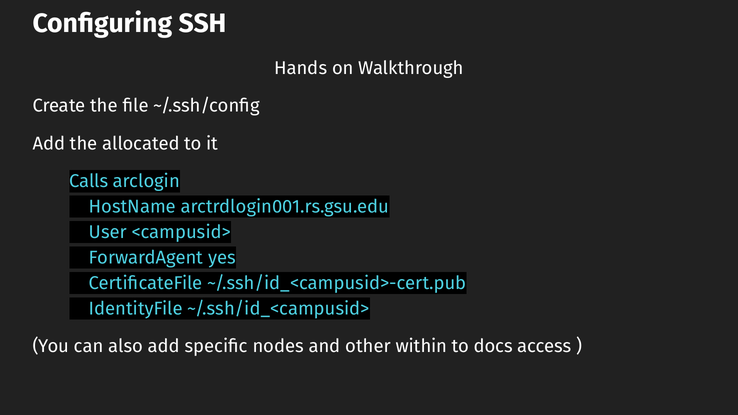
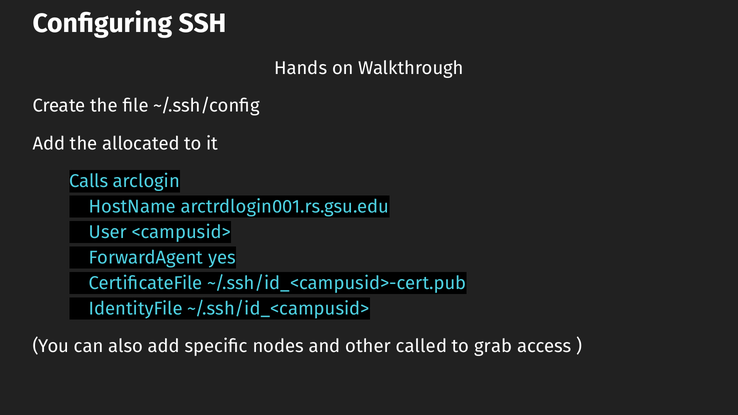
within: within -> called
docs: docs -> grab
